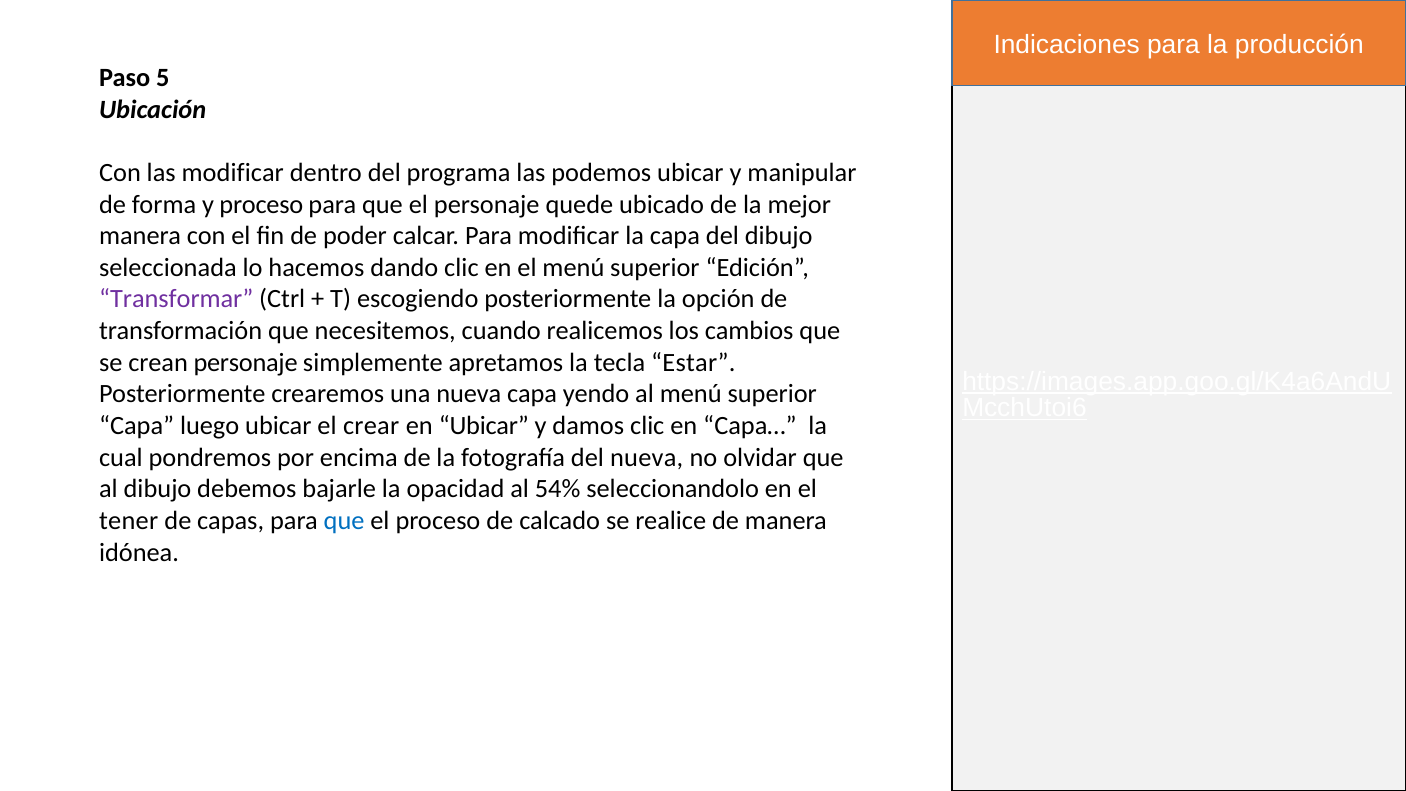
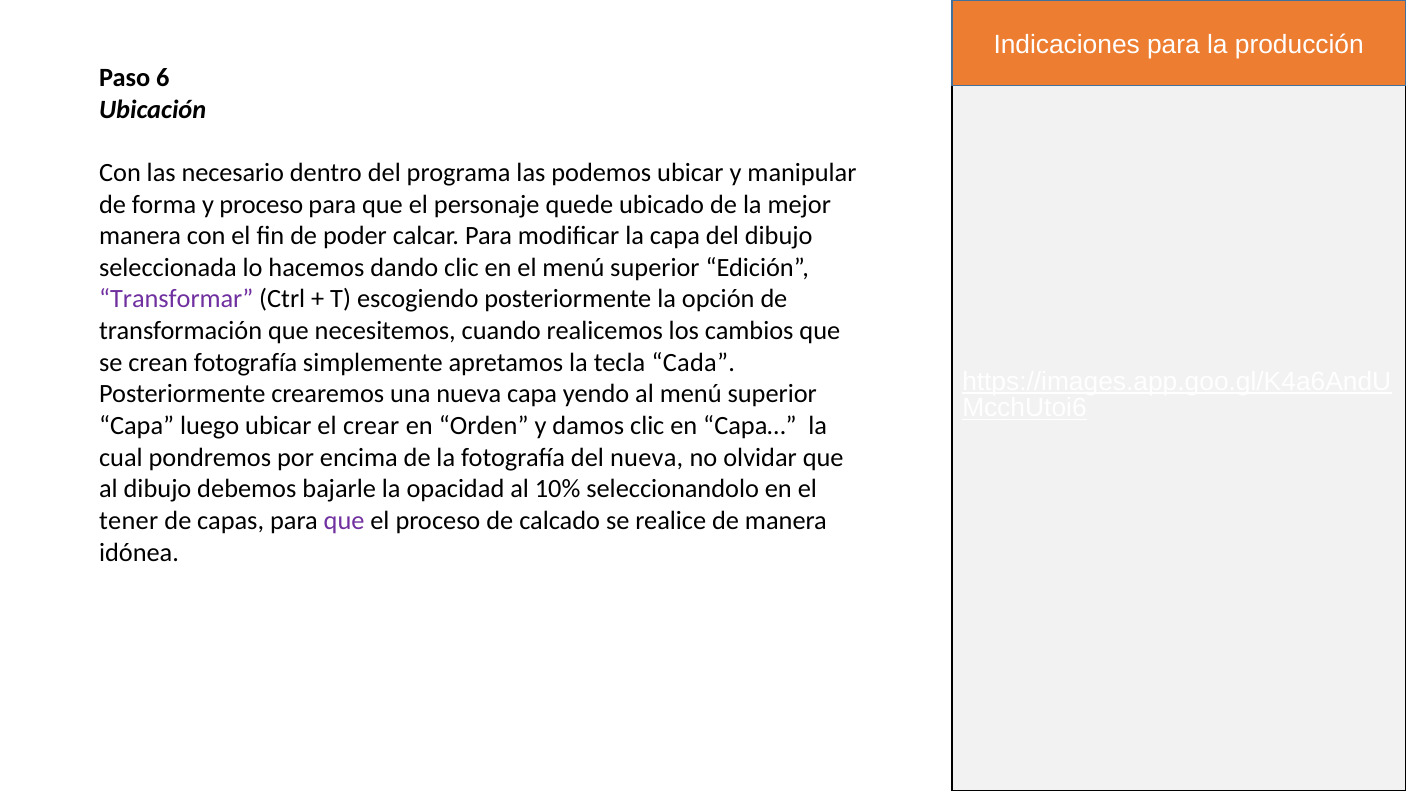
5: 5 -> 6
las modificar: modificar -> necesario
crean personaje: personaje -> fotografía
Estar: Estar -> Cada
en Ubicar: Ubicar -> Orden
54%: 54% -> 10%
que at (344, 521) colour: blue -> purple
